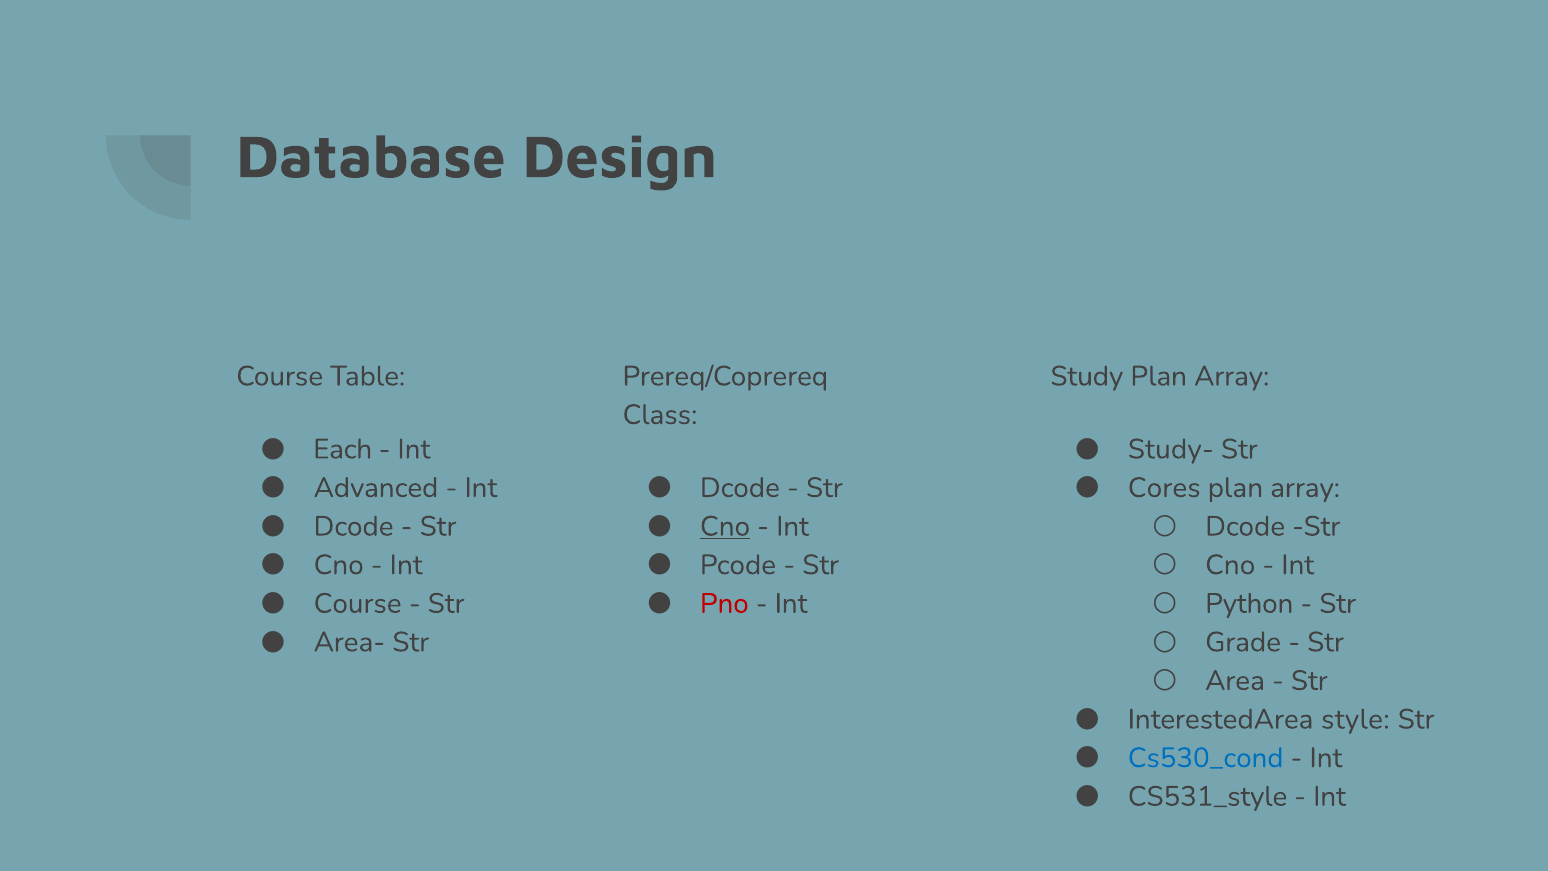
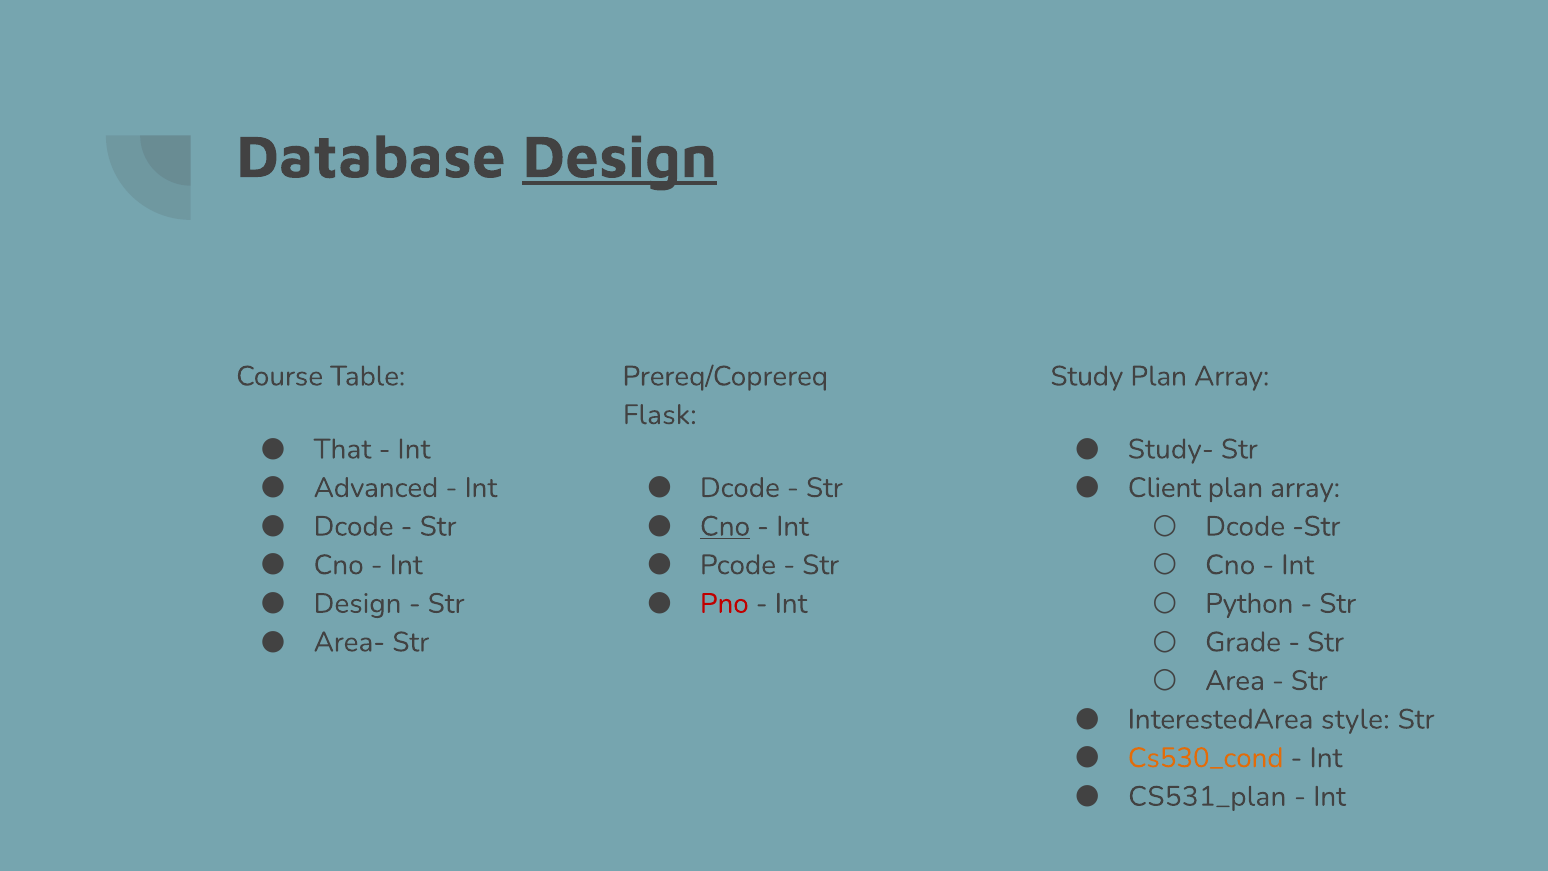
Design at (620, 157) underline: none -> present
Class: Class -> Flask
Each: Each -> That
Cores: Cores -> Client
Course at (358, 603): Course -> Design
Cs530_cond colour: blue -> orange
CS531_style: CS531_style -> CS531_plan
